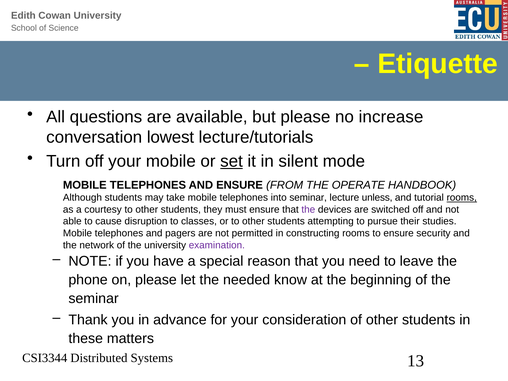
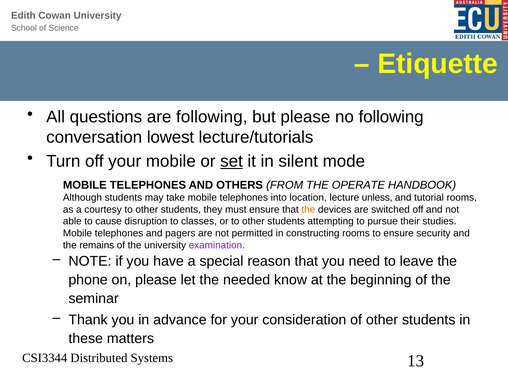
are available: available -> following
no increase: increase -> following
AND ENSURE: ENSURE -> OTHERS
into seminar: seminar -> location
rooms at (462, 198) underline: present -> none
the at (308, 210) colour: purple -> orange
network: network -> remains
